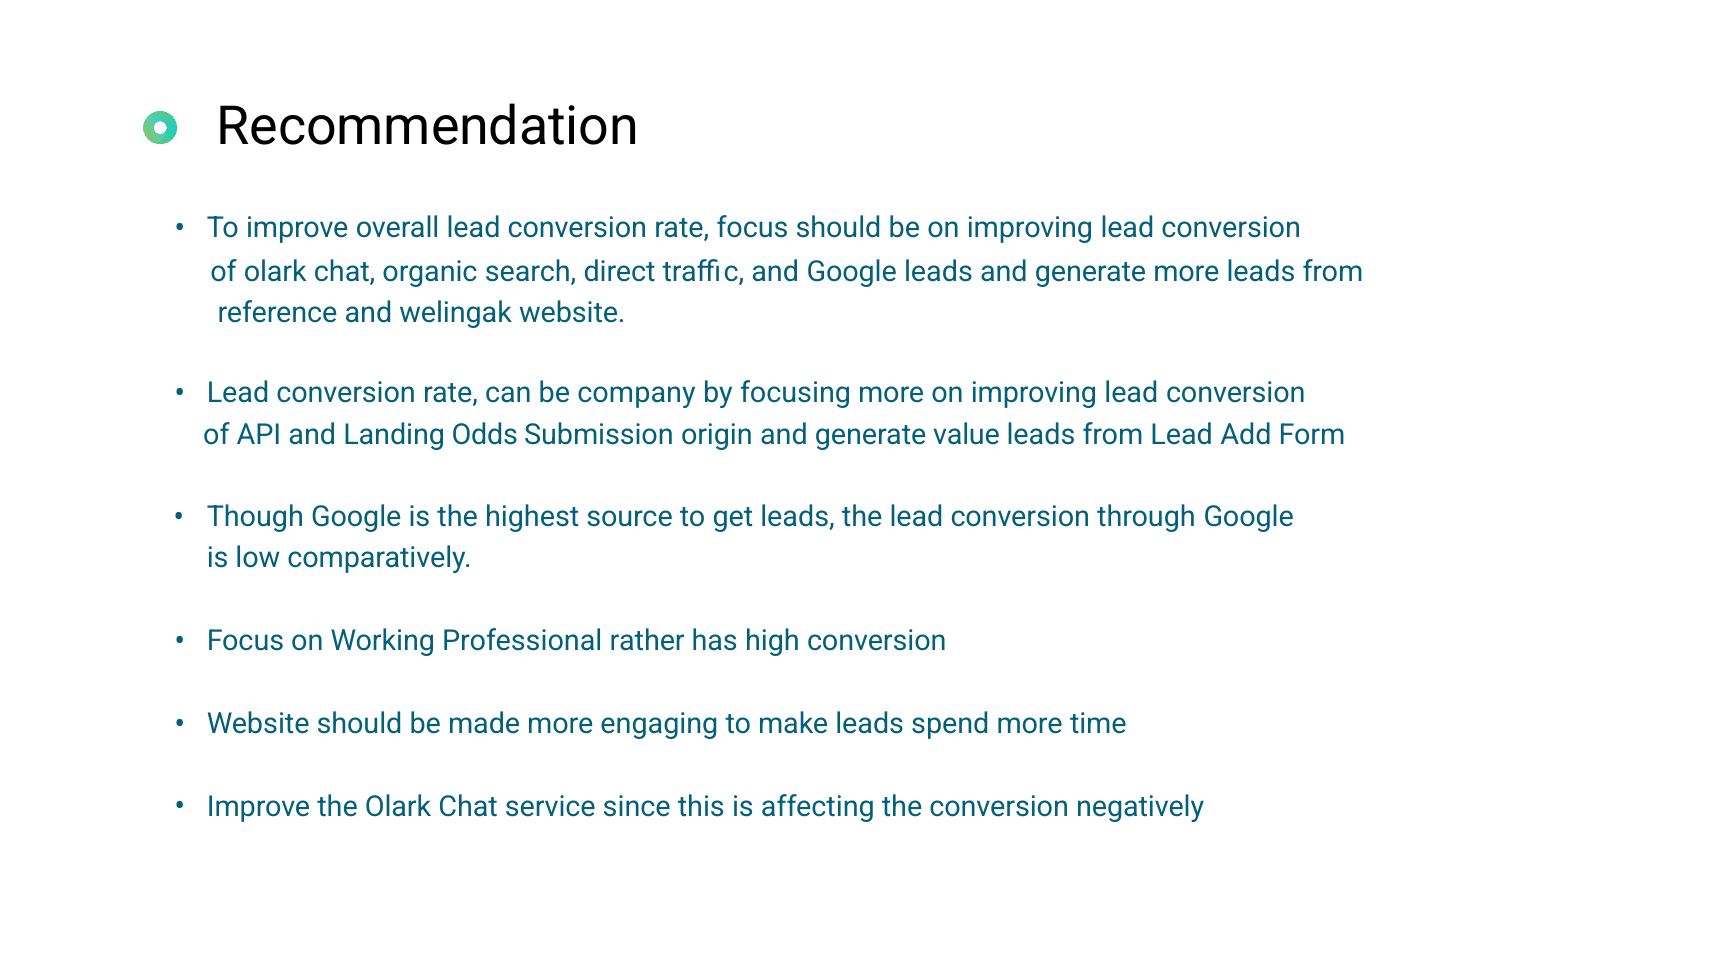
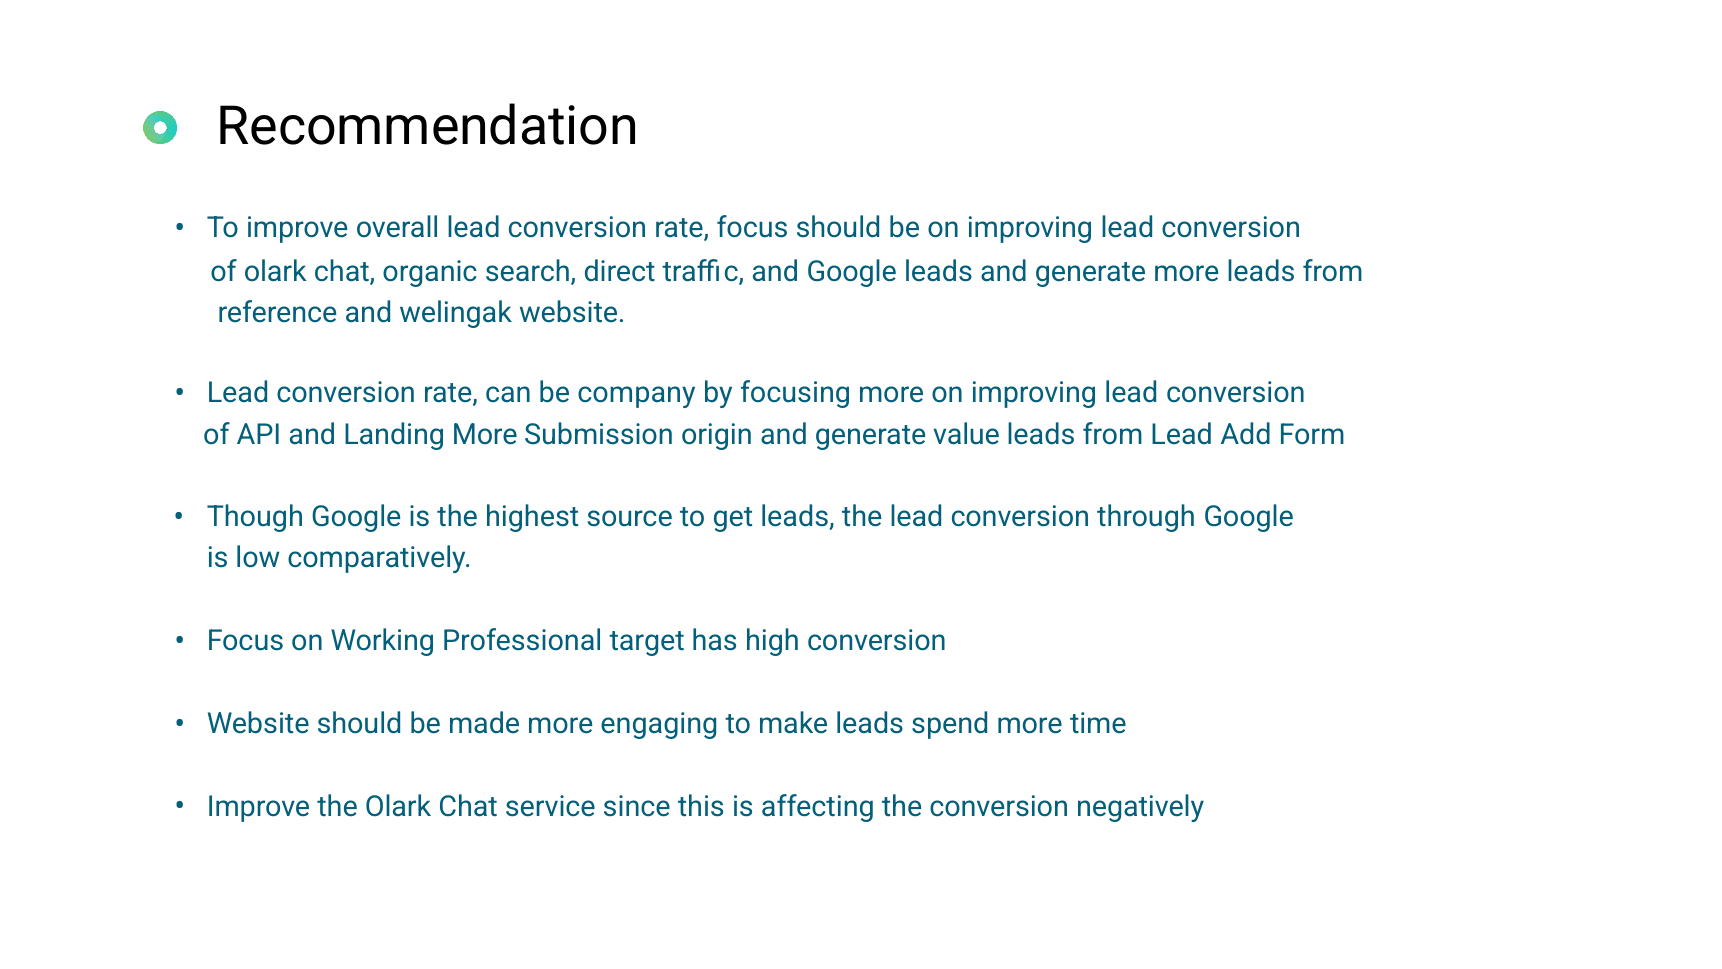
Landing Odds: Odds -> More
rather: rather -> target
